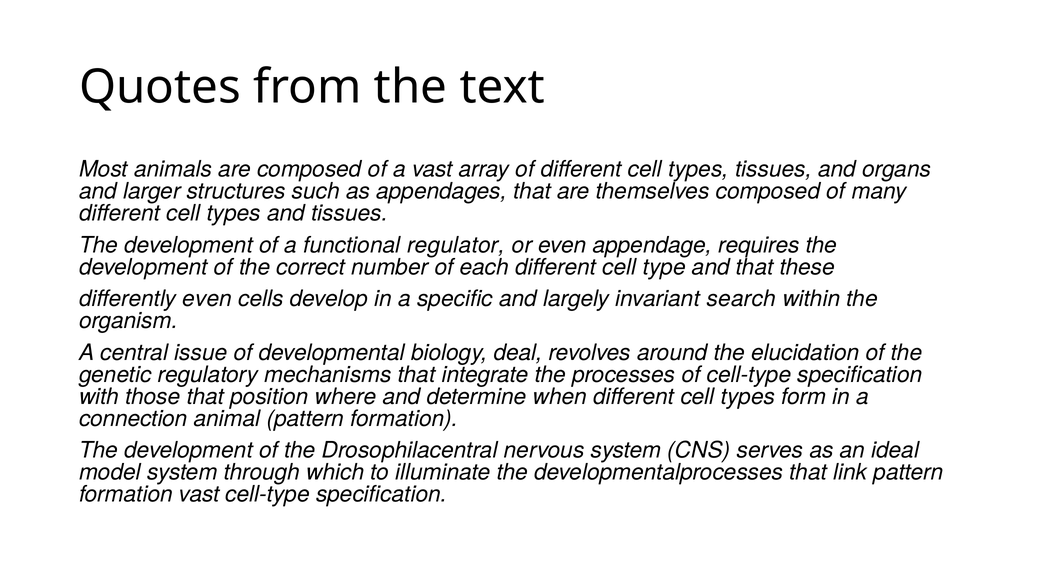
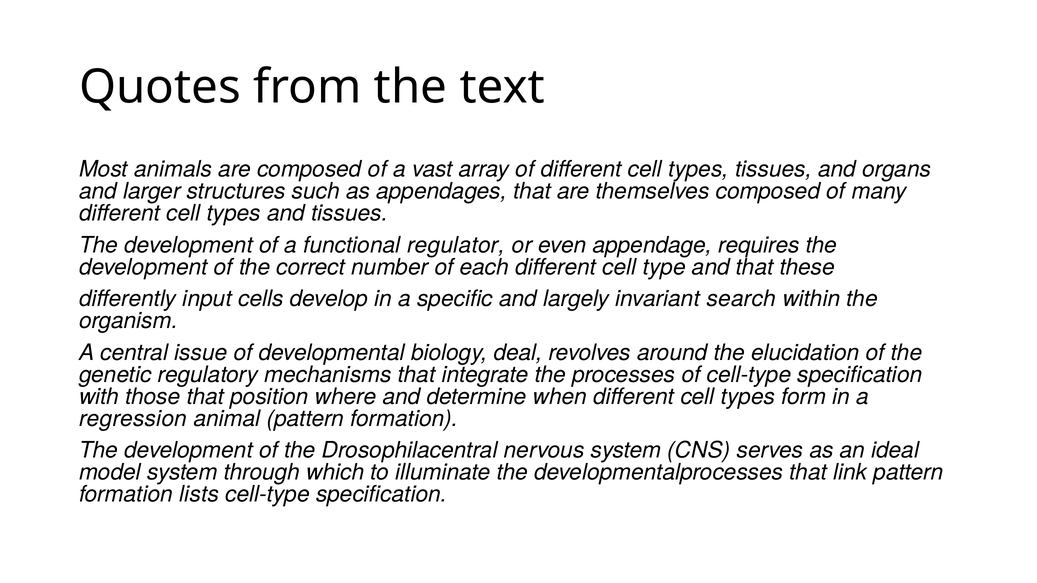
differently even: even -> input
connection: connection -> regression
formation vast: vast -> lists
